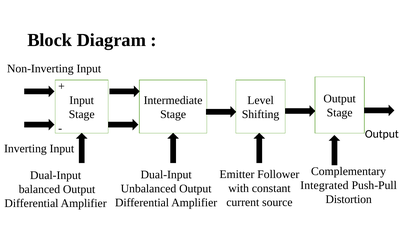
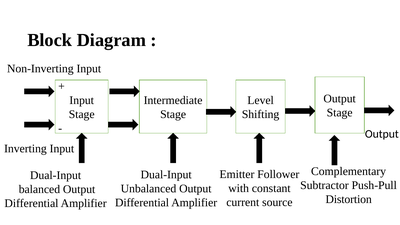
Integrated: Integrated -> Subtractor
